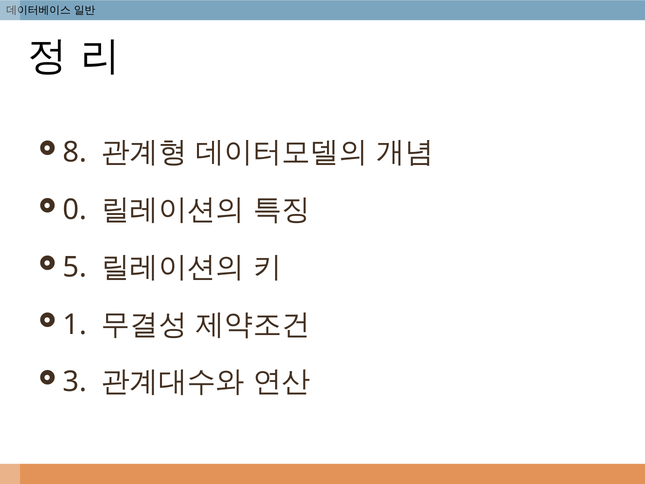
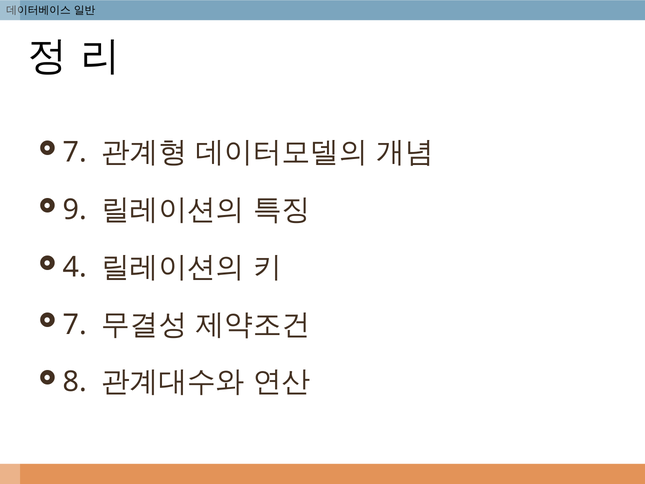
8 at (75, 152): 8 -> 7
0: 0 -> 9
5: 5 -> 4
1 at (75, 324): 1 -> 7
3: 3 -> 8
